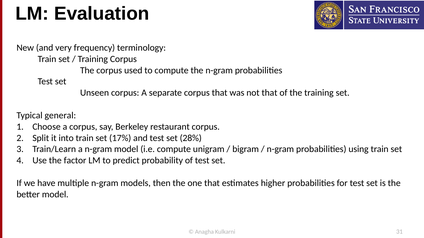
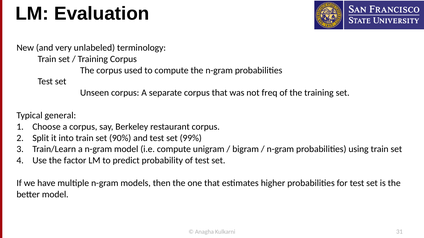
frequency: frequency -> unlabeled
not that: that -> freq
17%: 17% -> 90%
28%: 28% -> 99%
